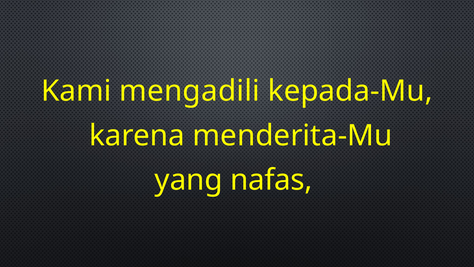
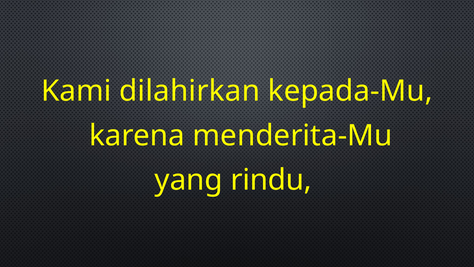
mengadili: mengadili -> dilahirkan
nafas: nafas -> rindu
